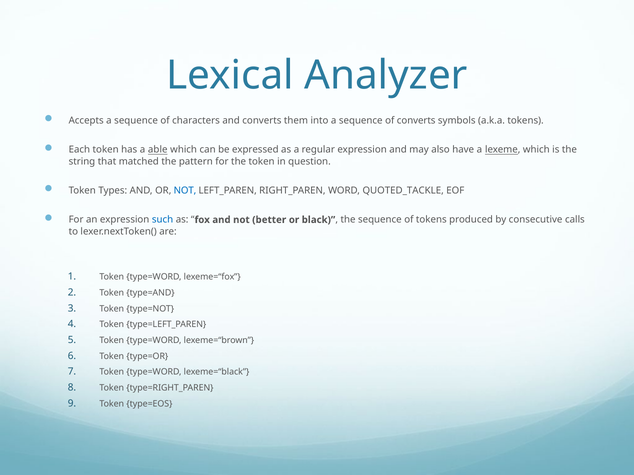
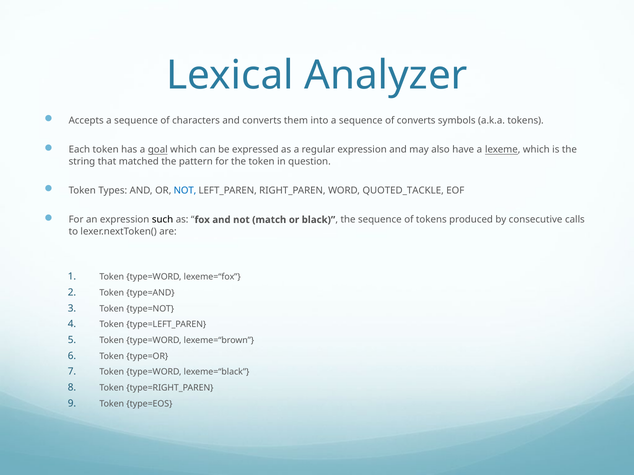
able: able -> goal
such colour: blue -> black
better: better -> match
